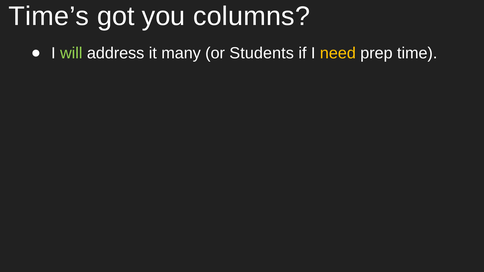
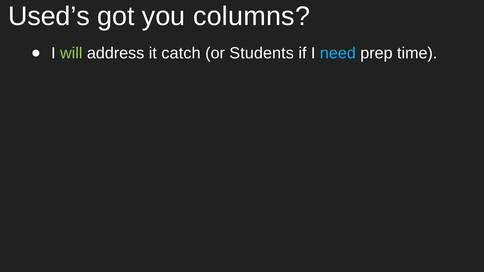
Time’s: Time’s -> Used’s
many: many -> catch
need colour: yellow -> light blue
